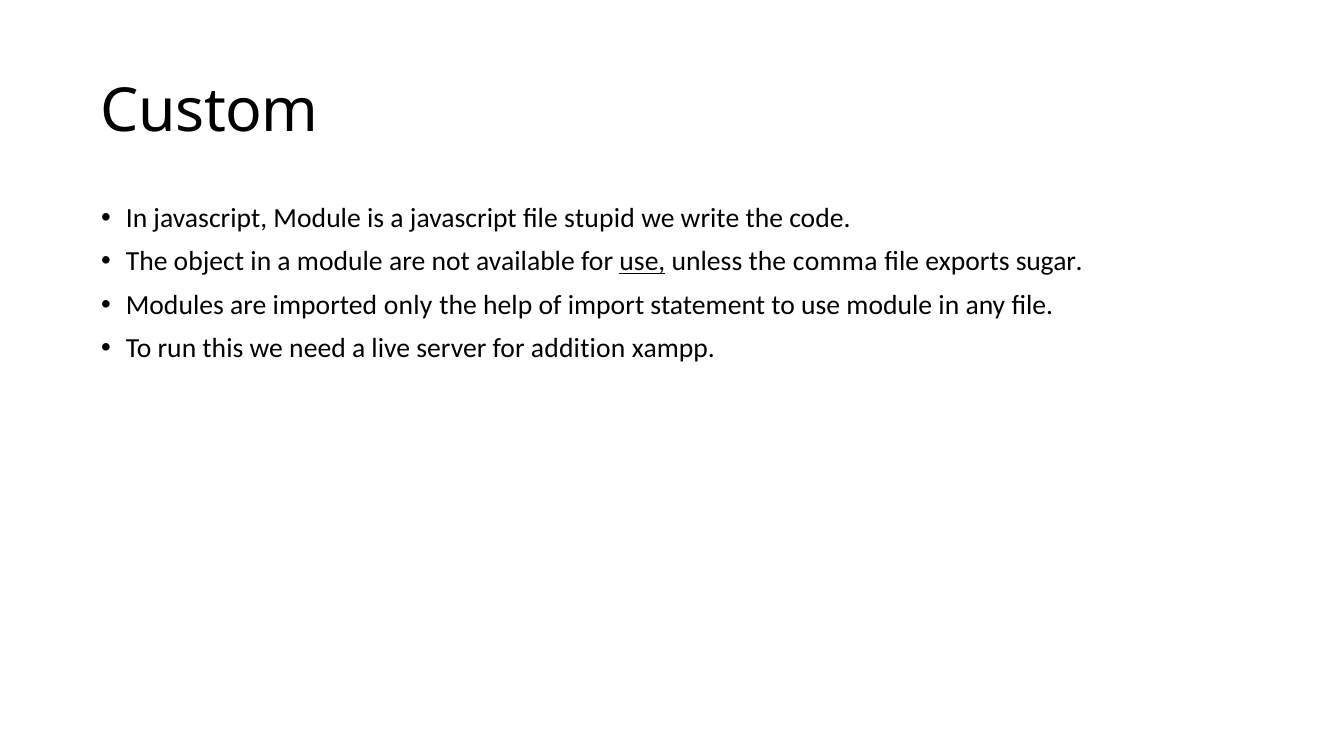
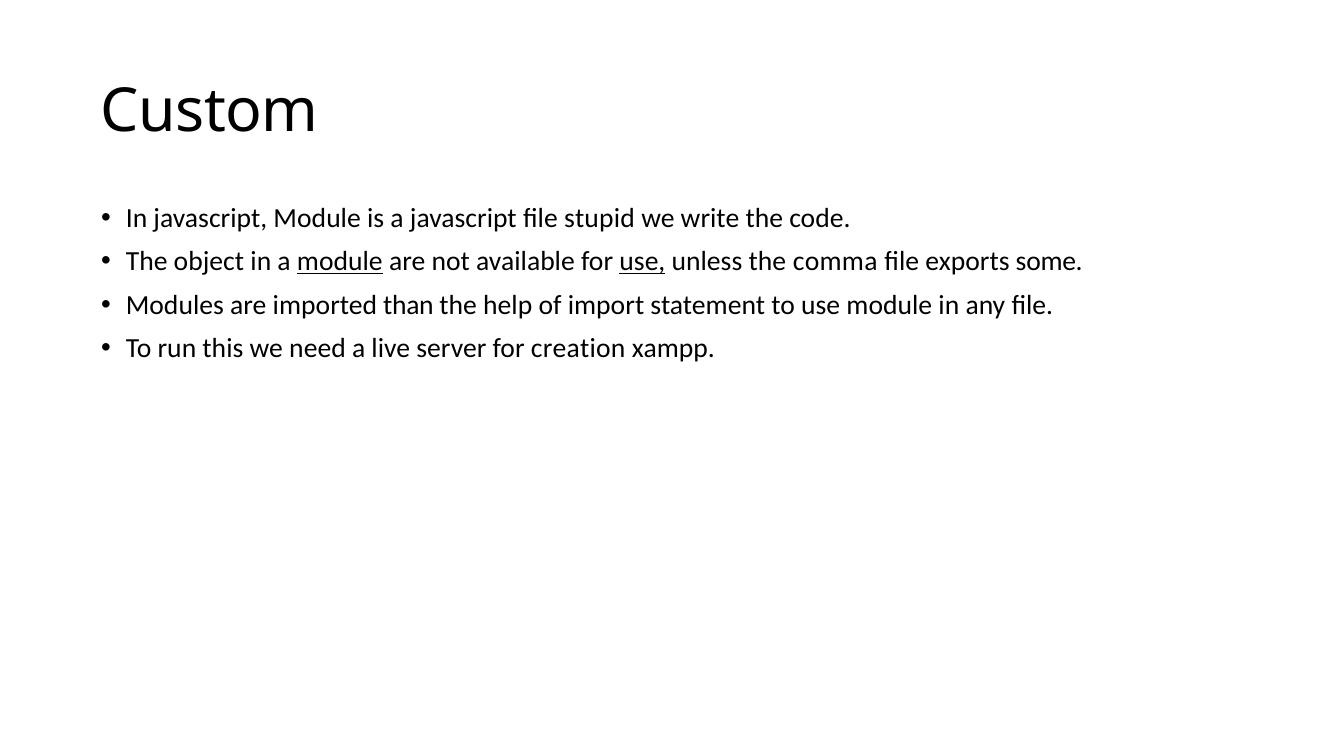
module at (340, 262) underline: none -> present
sugar: sugar -> some
only: only -> than
addition: addition -> creation
